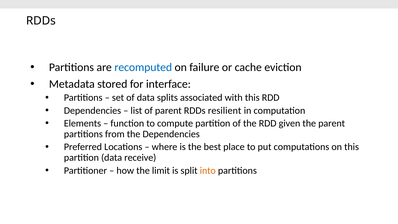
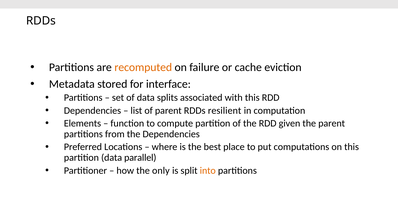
recomputed colour: blue -> orange
receive: receive -> parallel
limit: limit -> only
